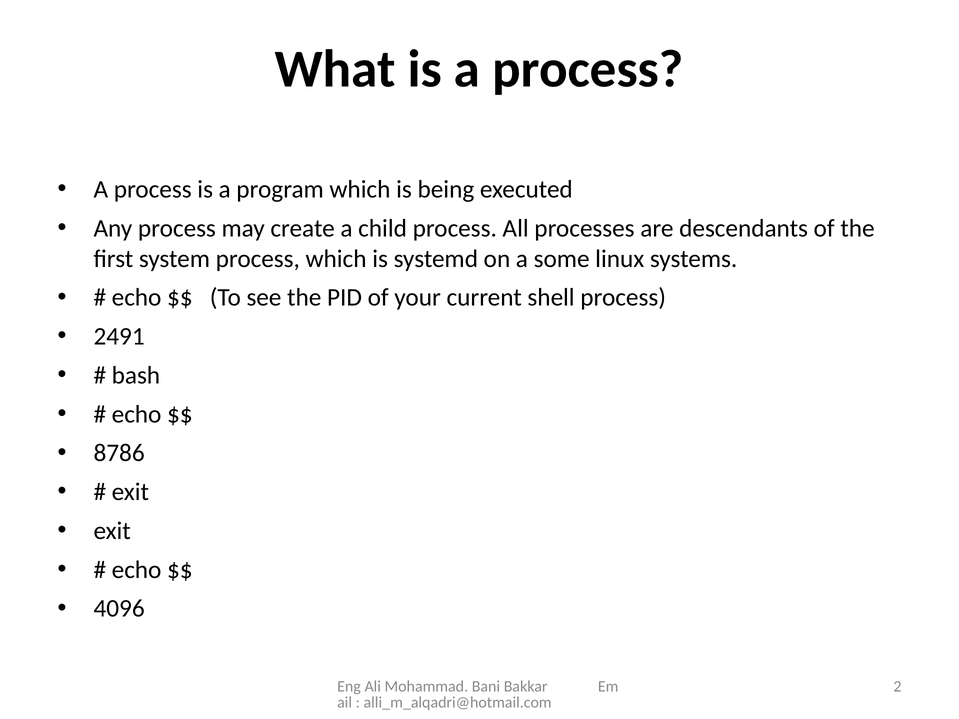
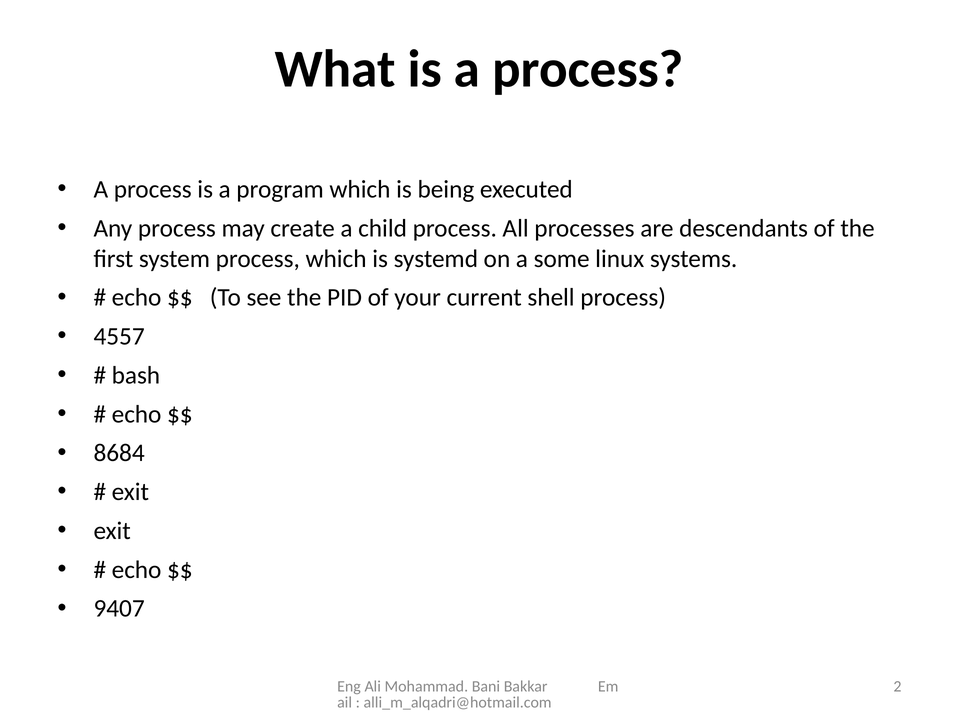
2491: 2491 -> 4557
8786: 8786 -> 8684
4096: 4096 -> 9407
